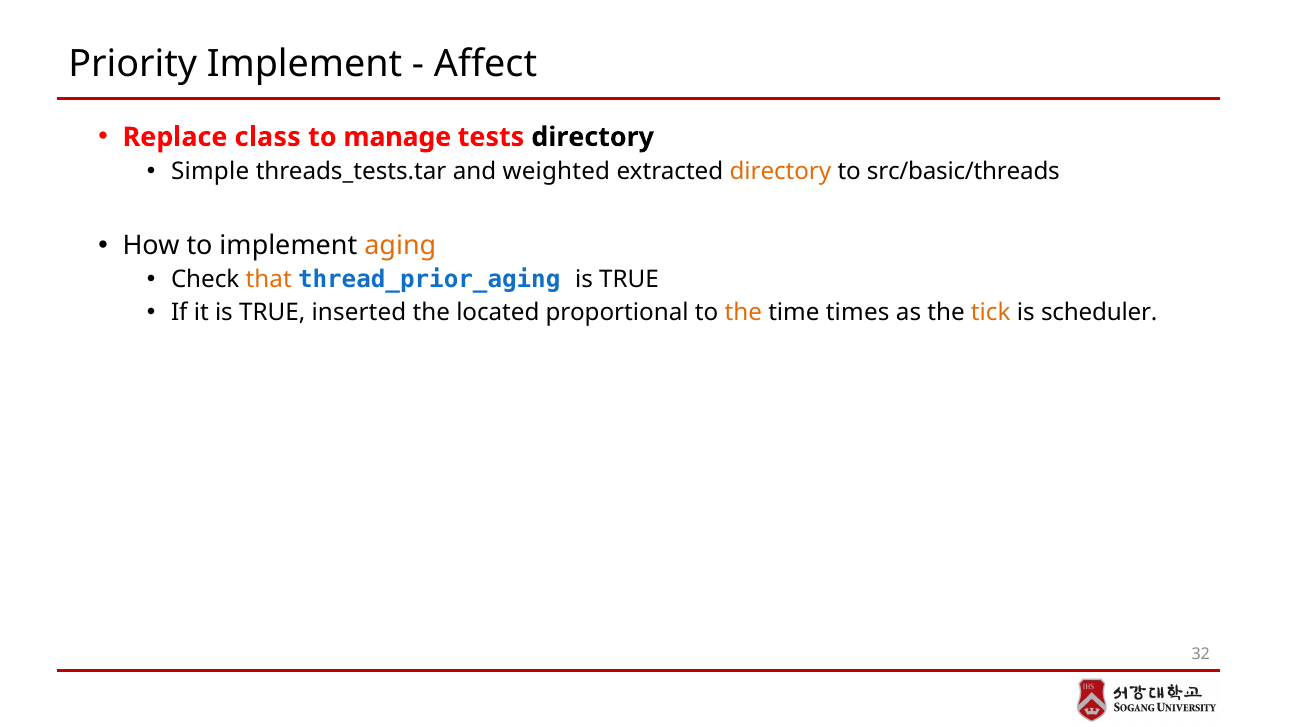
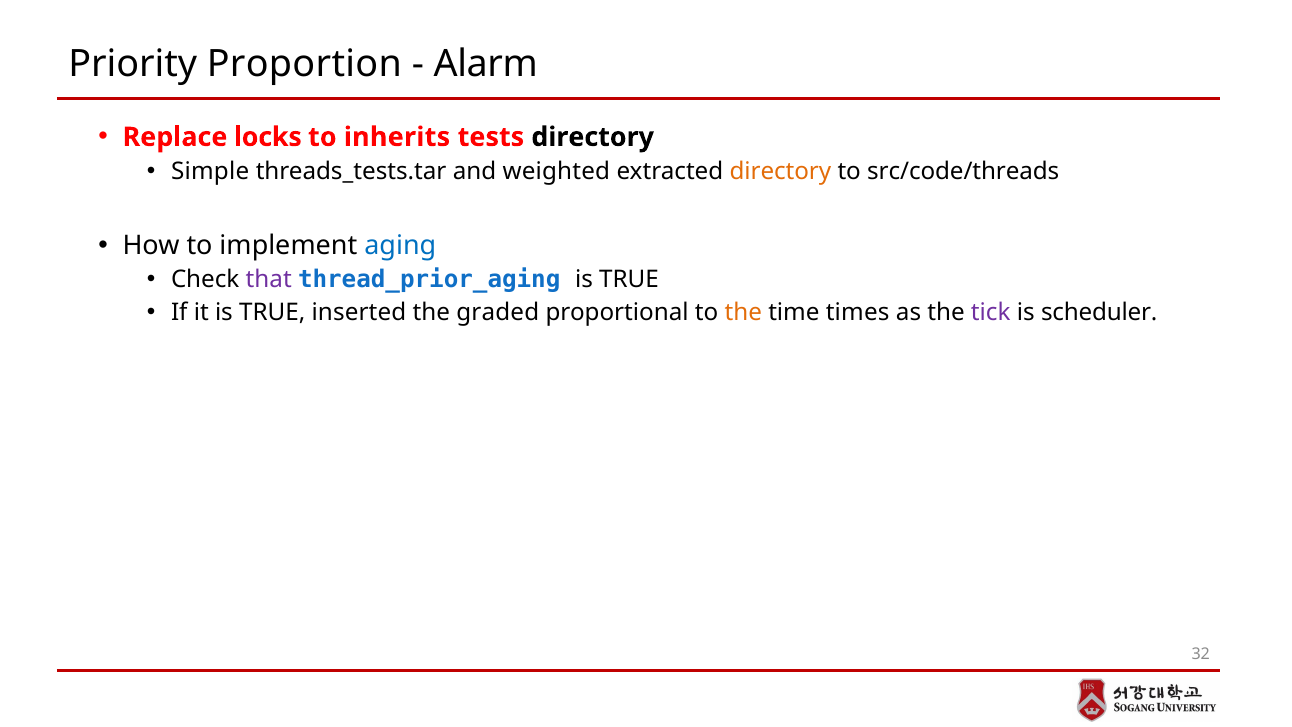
Priority Implement: Implement -> Proportion
Affect: Affect -> Alarm
class: class -> locks
manage: manage -> inherits
src/basic/threads: src/basic/threads -> src/code/threads
aging colour: orange -> blue
that colour: orange -> purple
located: located -> graded
tick colour: orange -> purple
